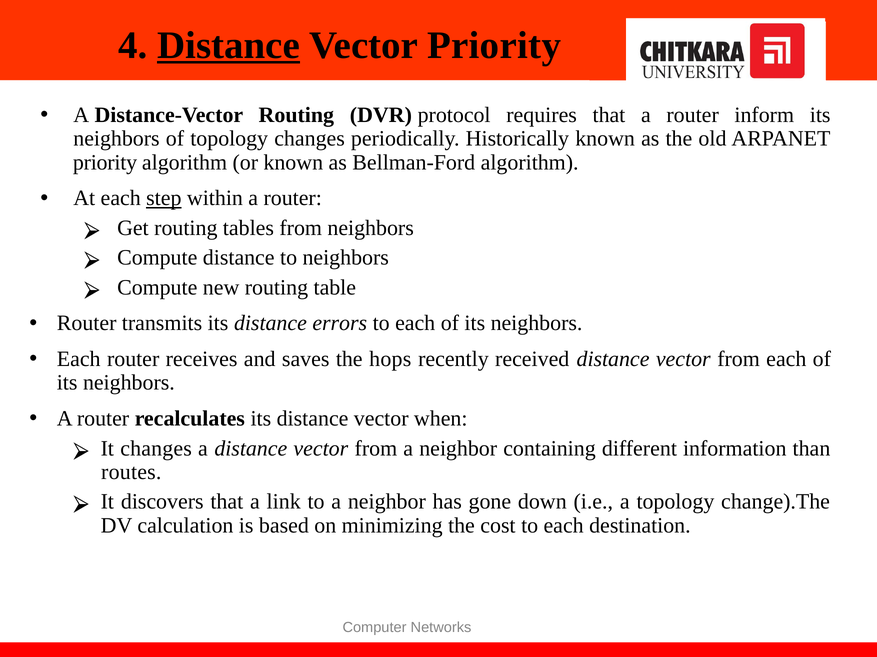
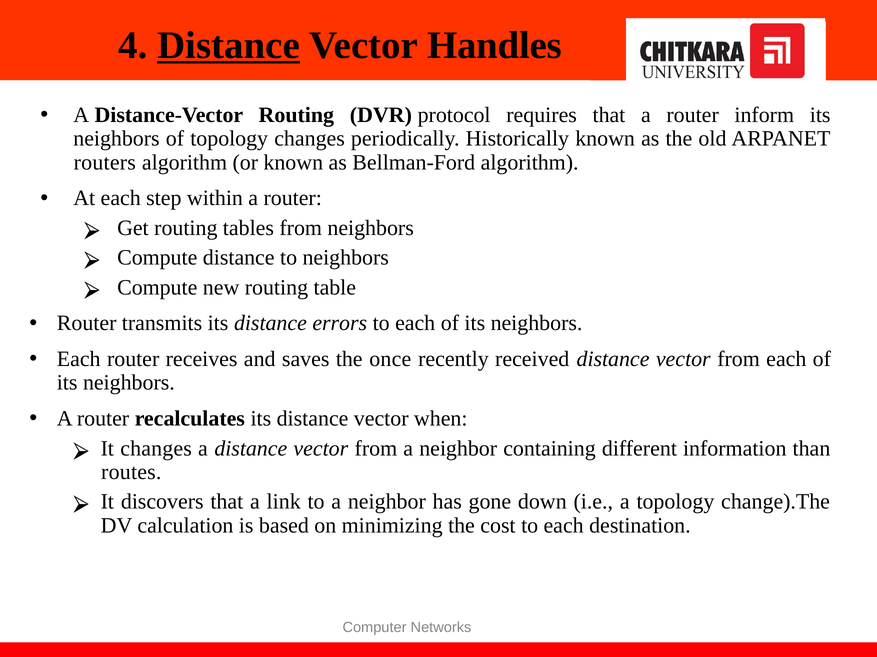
Vector Priority: Priority -> Handles
priority at (105, 163): priority -> routers
step underline: present -> none
hops: hops -> once
